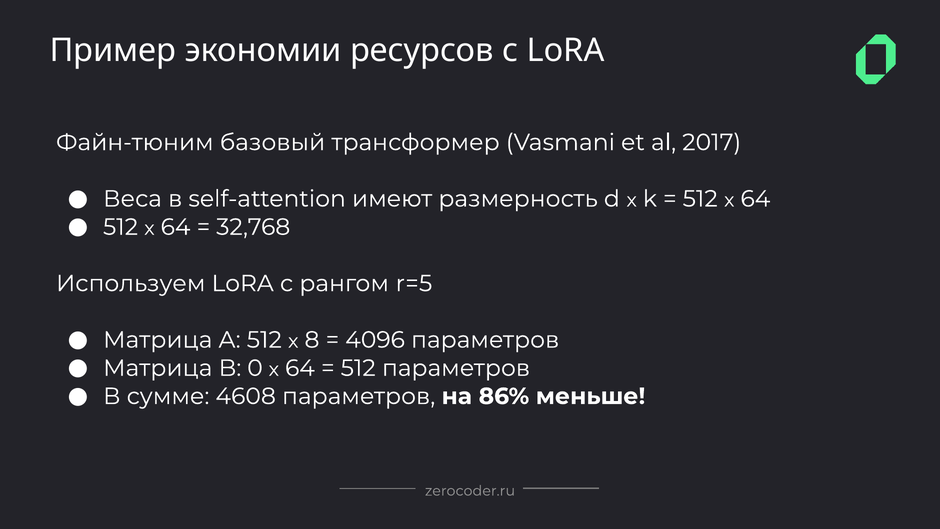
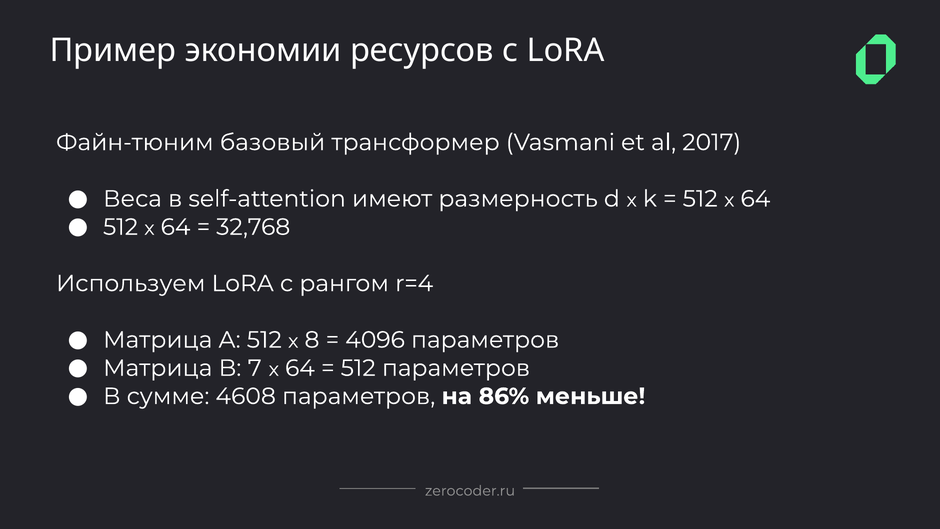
r=5: r=5 -> r=4
0: 0 -> 7
